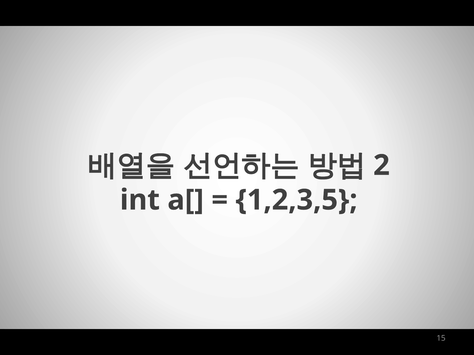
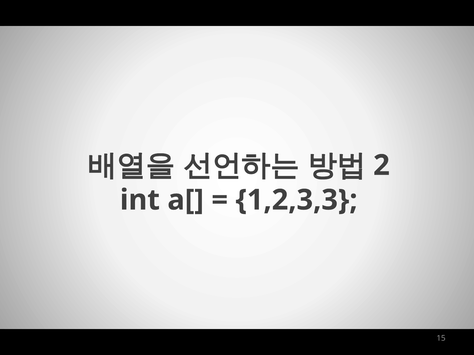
1,2,3,5: 1,2,3,5 -> 1,2,3,3
